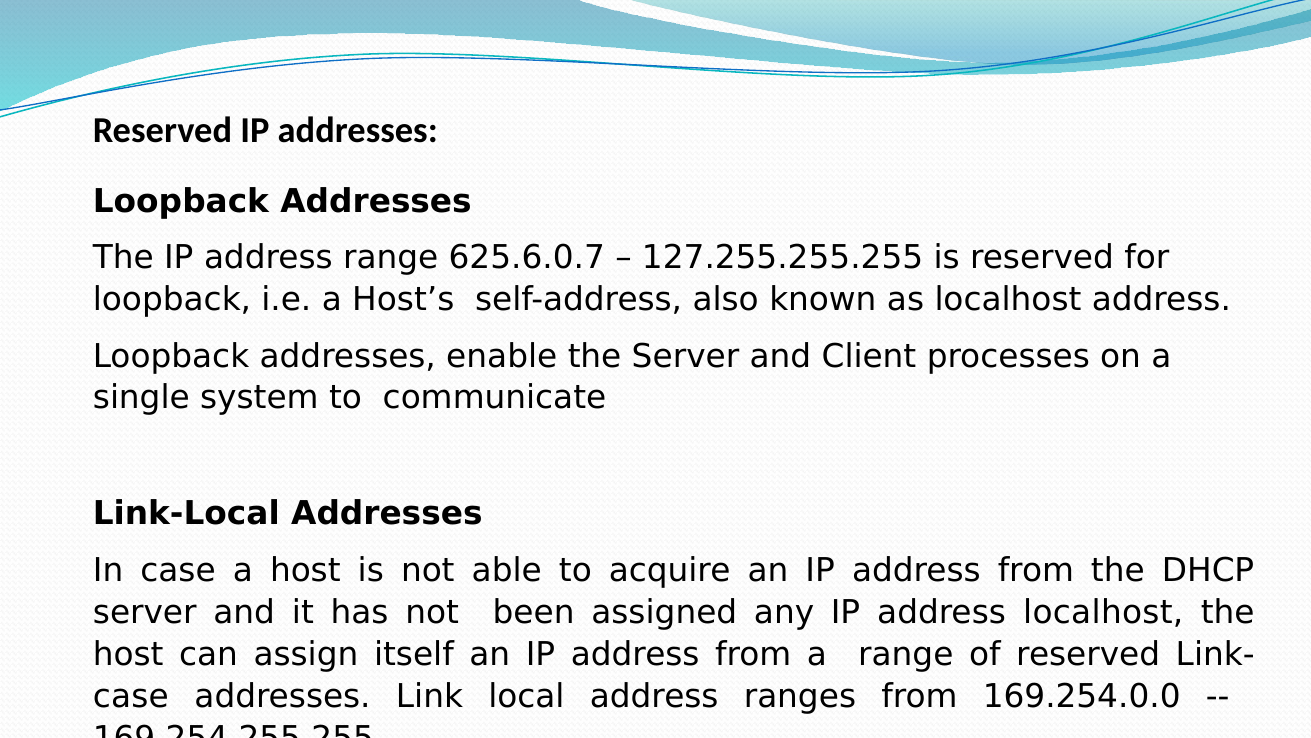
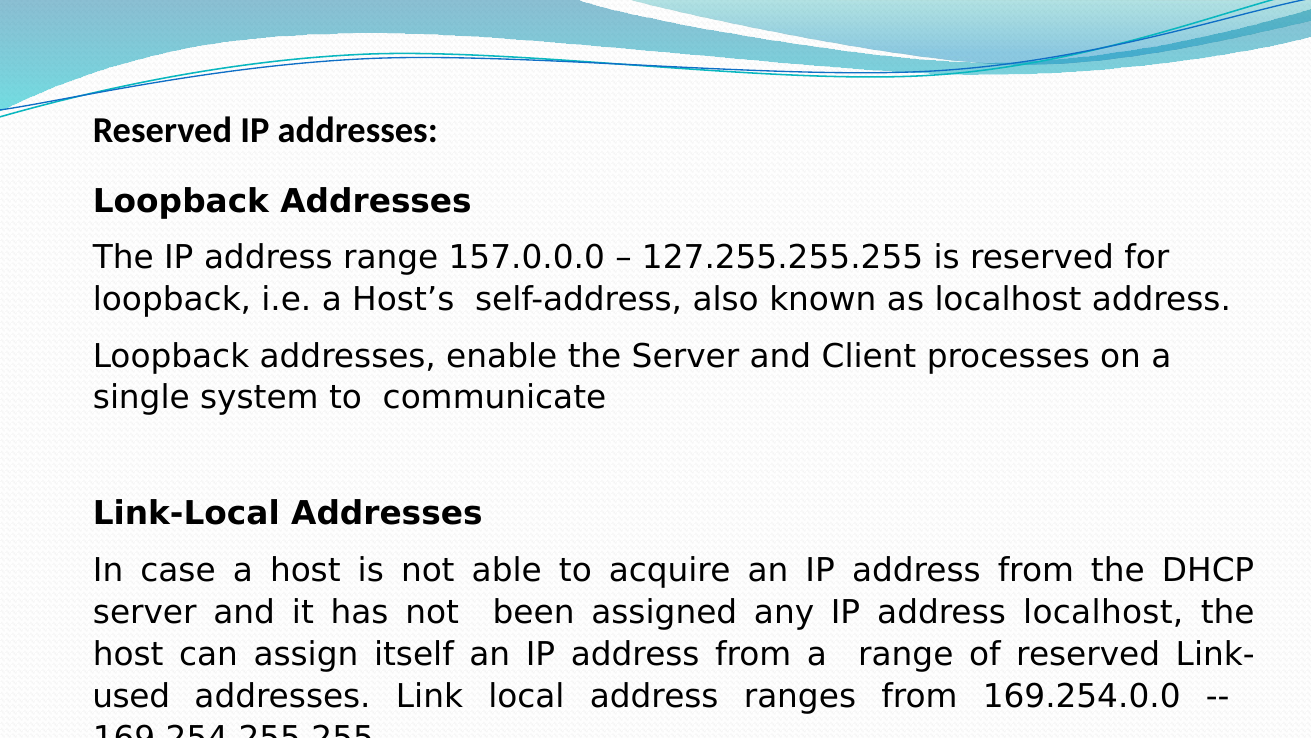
625.6.0.7: 625.6.0.7 -> 157.0.0.0
case at (131, 696): case -> used
